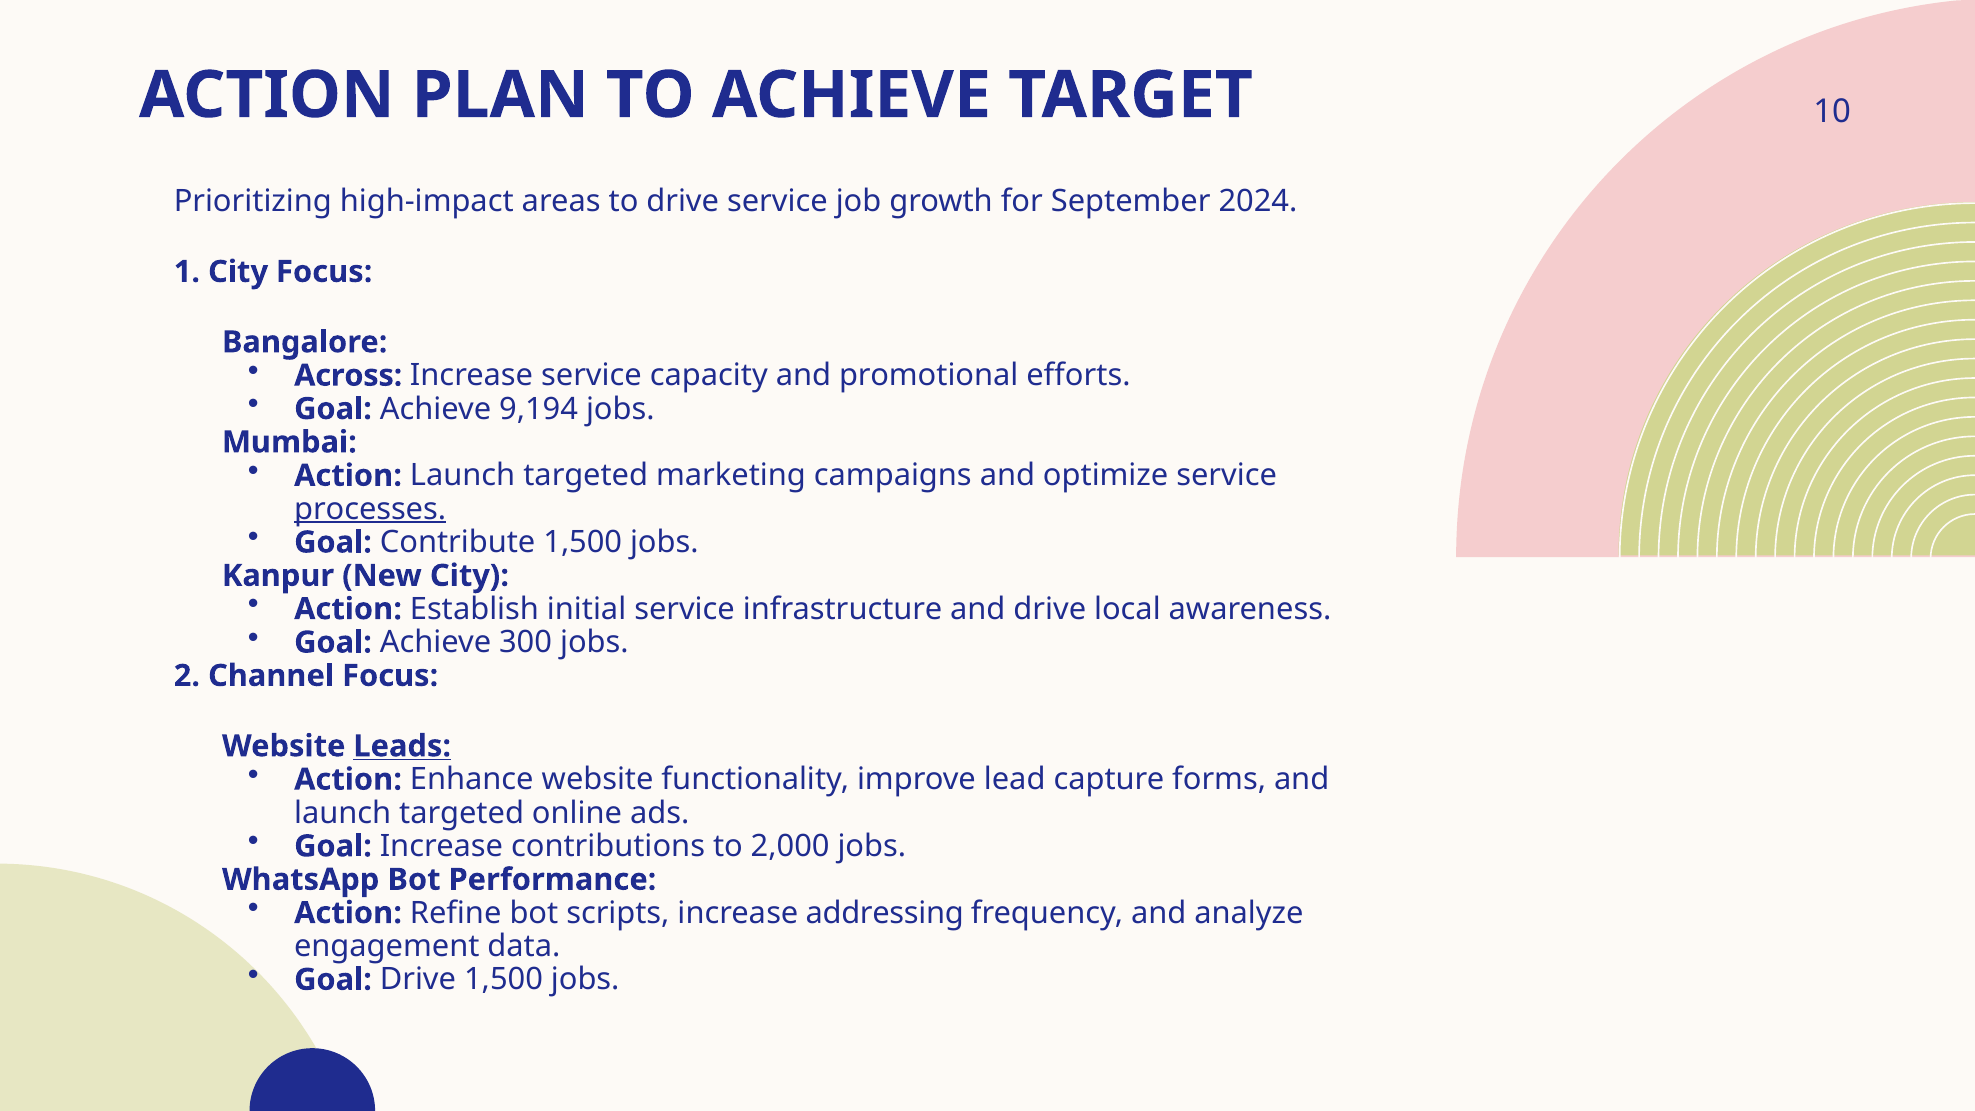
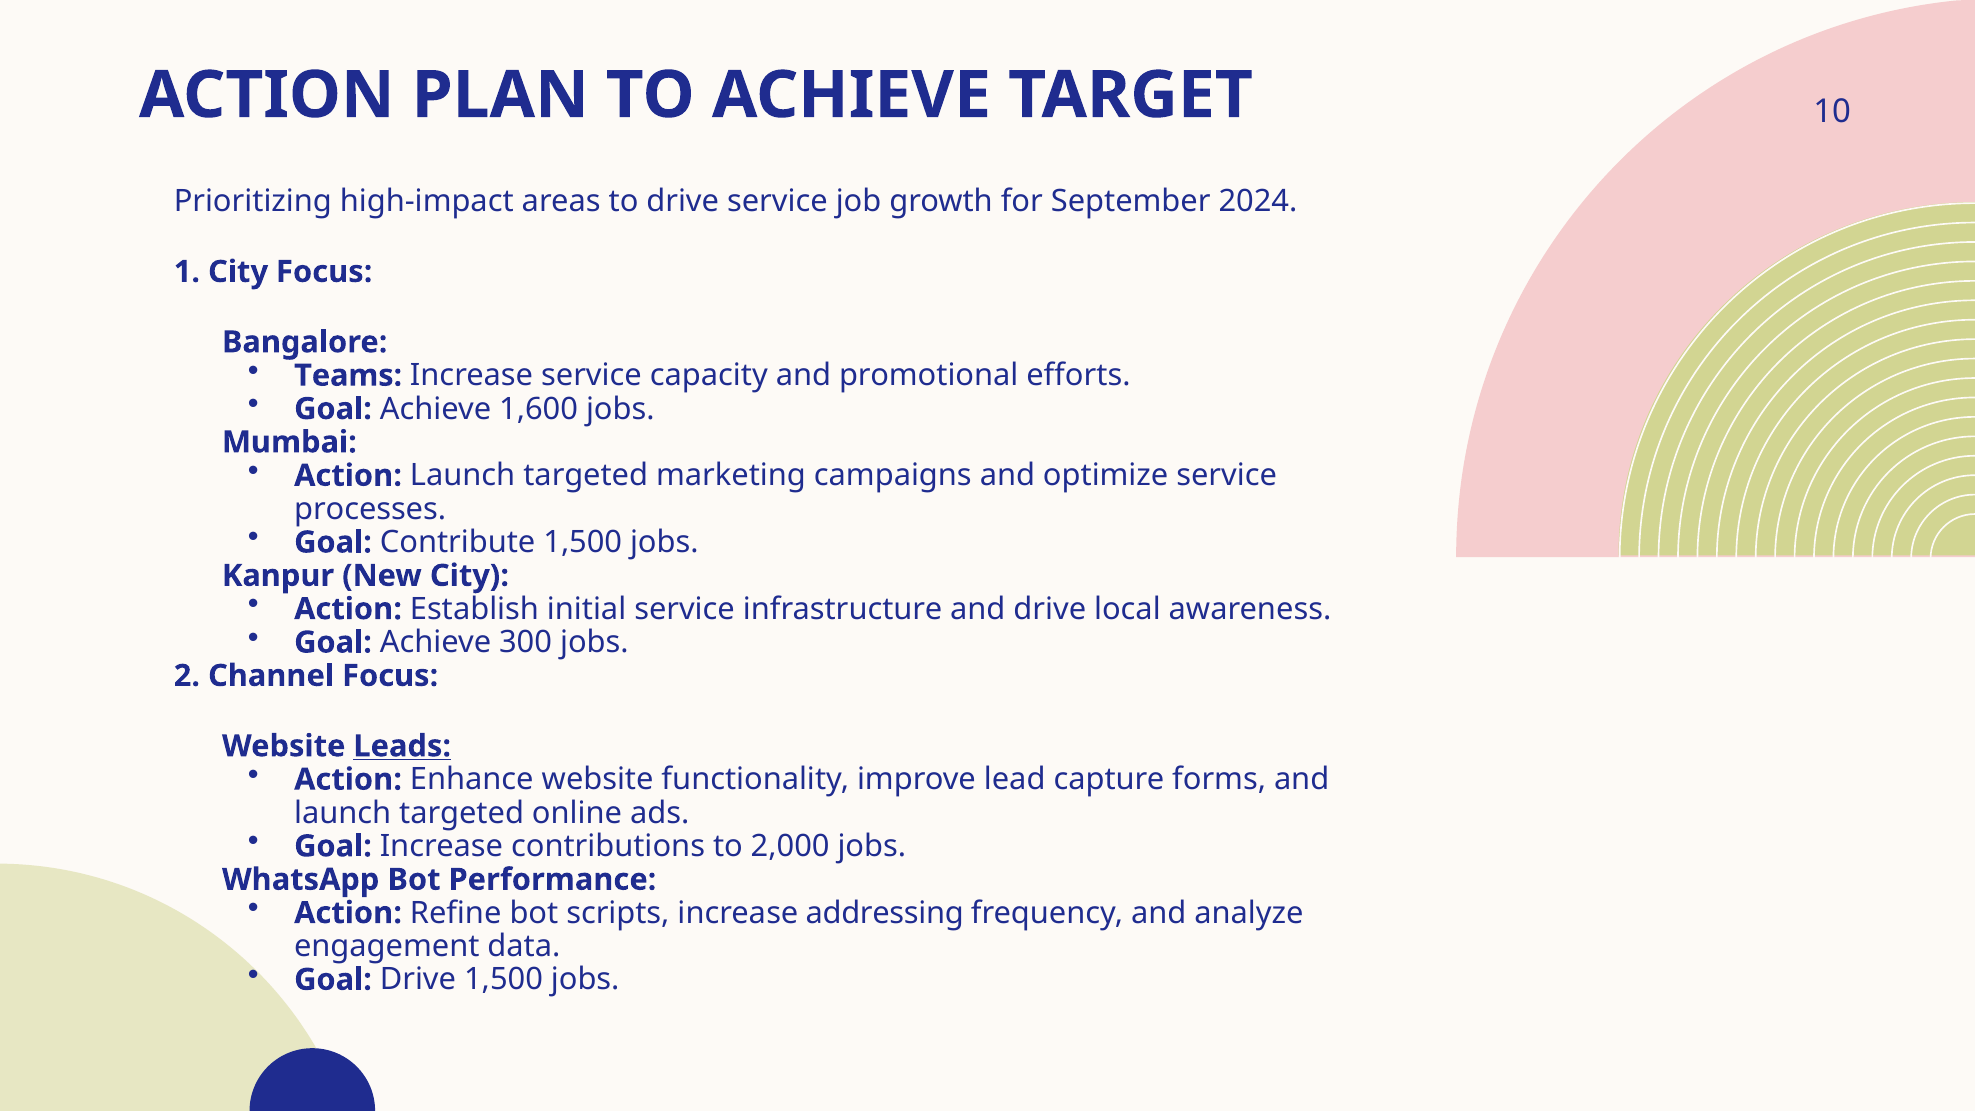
Across: Across -> Teams
9,194: 9,194 -> 1,600
processes underline: present -> none
